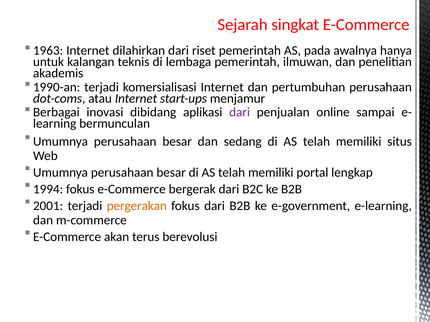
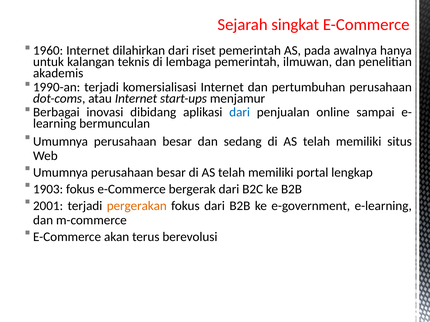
1963: 1963 -> 1960
dari at (240, 112) colour: purple -> blue
1994: 1994 -> 1903
